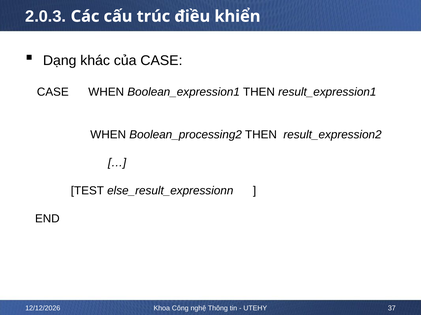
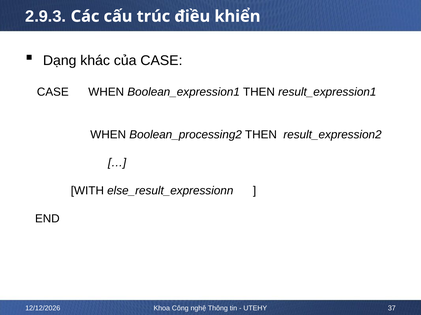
2.0.3: 2.0.3 -> 2.9.3
TEST: TEST -> WITH
